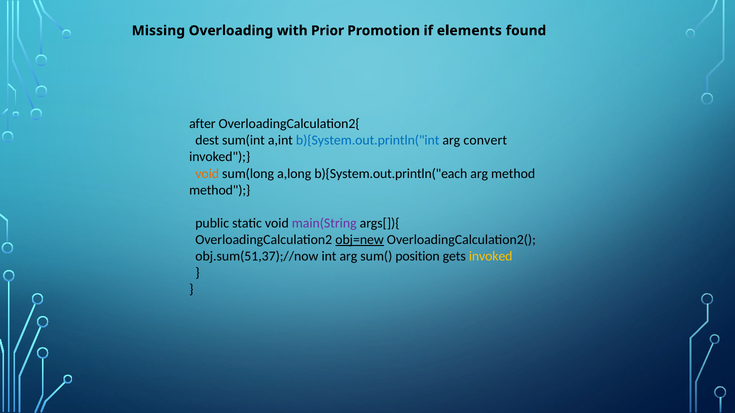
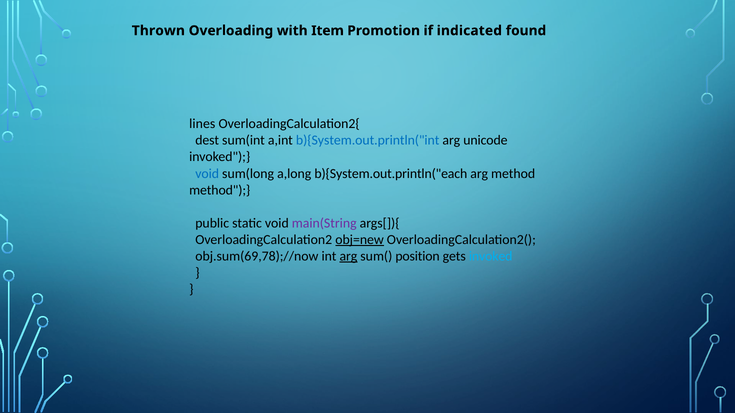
Missing: Missing -> Thrown
Prior: Prior -> Item
elements: elements -> indicated
after: after -> lines
convert: convert -> unicode
void at (207, 174) colour: orange -> blue
obj.sum(51,37);//now: obj.sum(51,37);//now -> obj.sum(69,78);//now
arg at (348, 256) underline: none -> present
invoked at (491, 256) colour: yellow -> light blue
